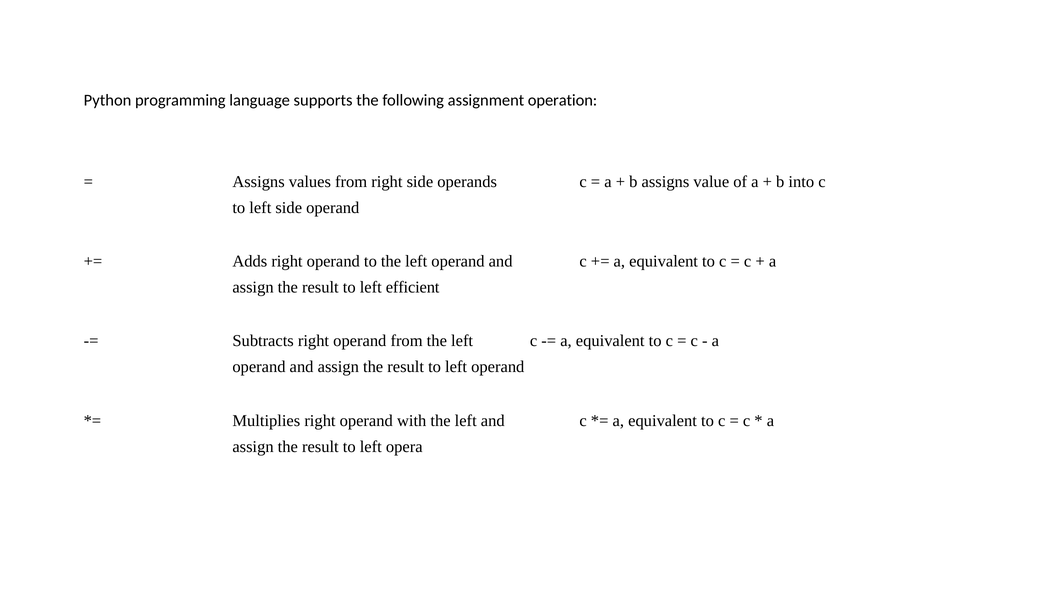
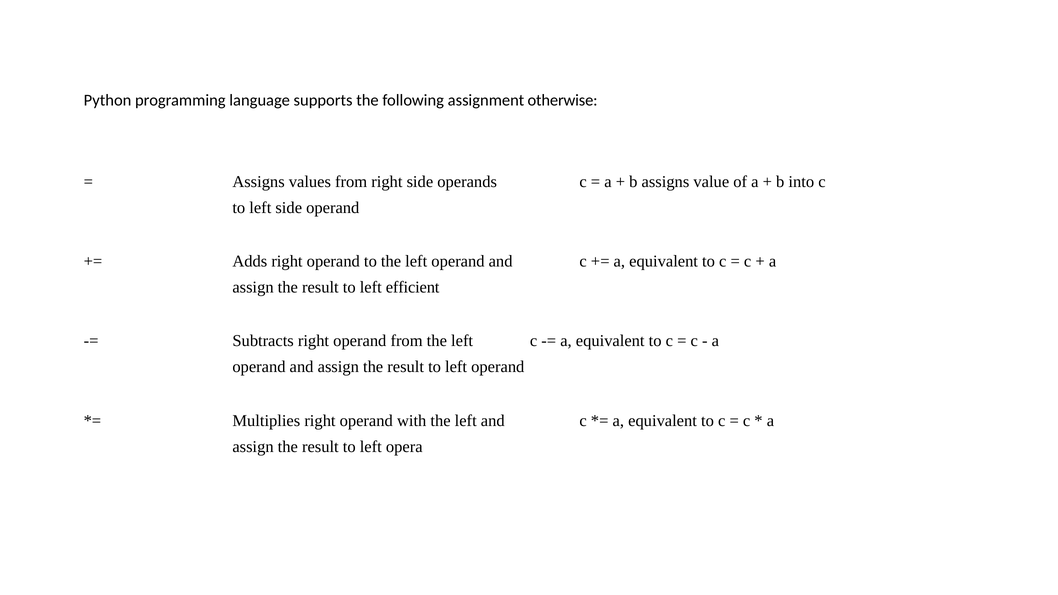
operation: operation -> otherwise
